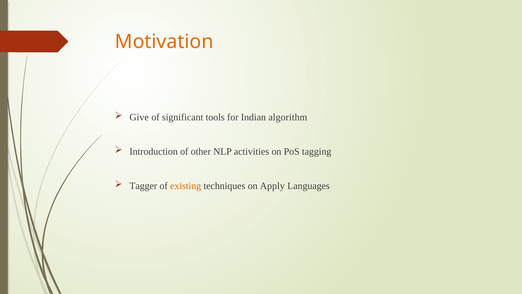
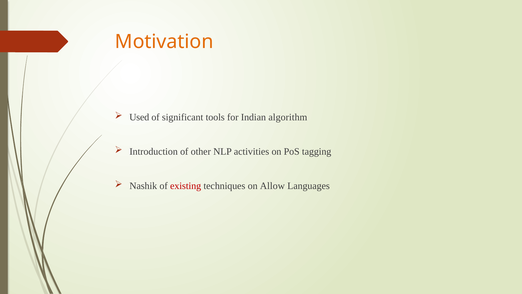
Give: Give -> Used
Tagger: Tagger -> Nashik
existing colour: orange -> red
Apply: Apply -> Allow
